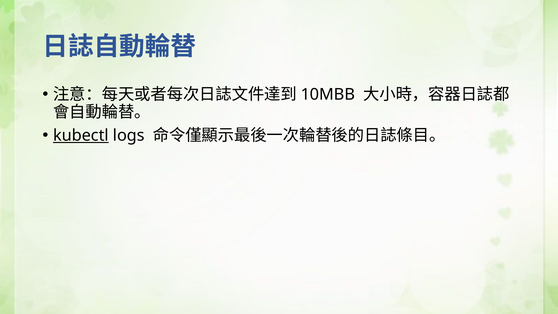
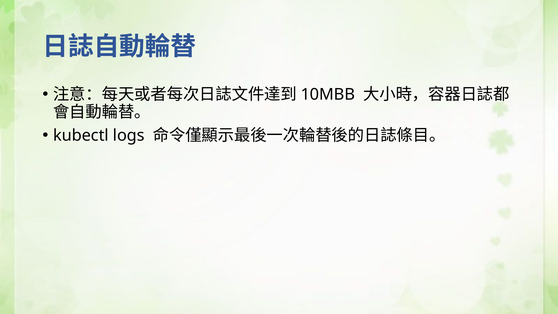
kubectl underline: present -> none
